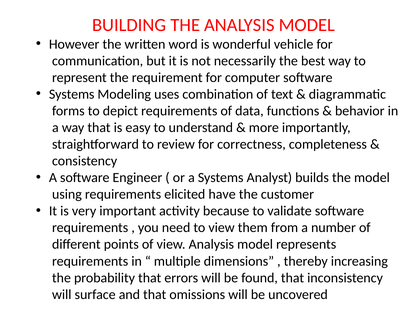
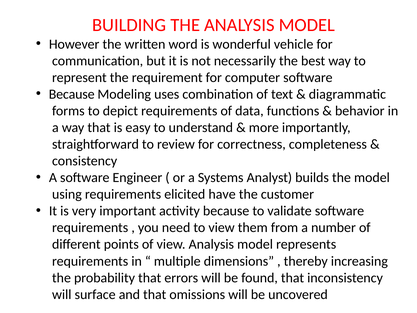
Systems at (72, 94): Systems -> Because
